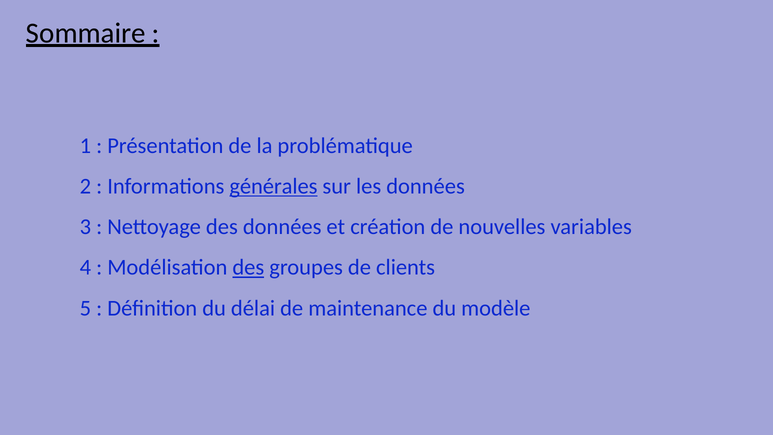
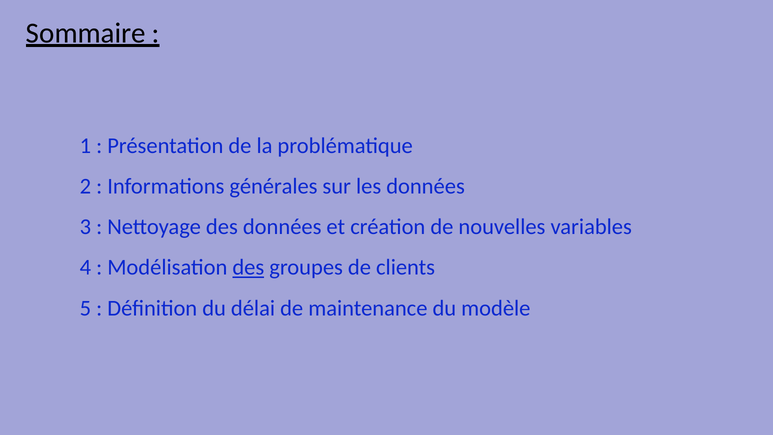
générales underline: present -> none
